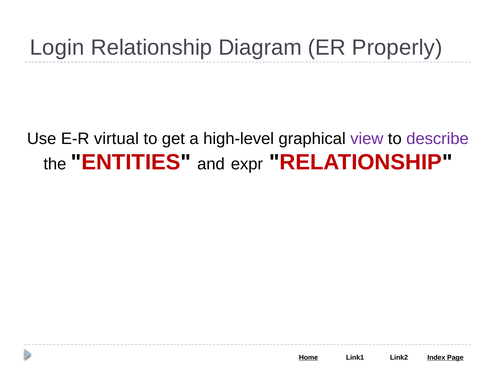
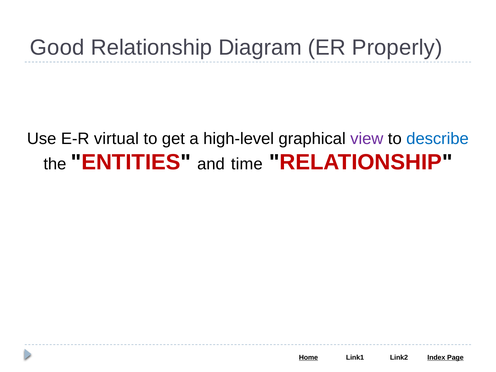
Login: Login -> Good
describe colour: purple -> blue
expr: expr -> time
